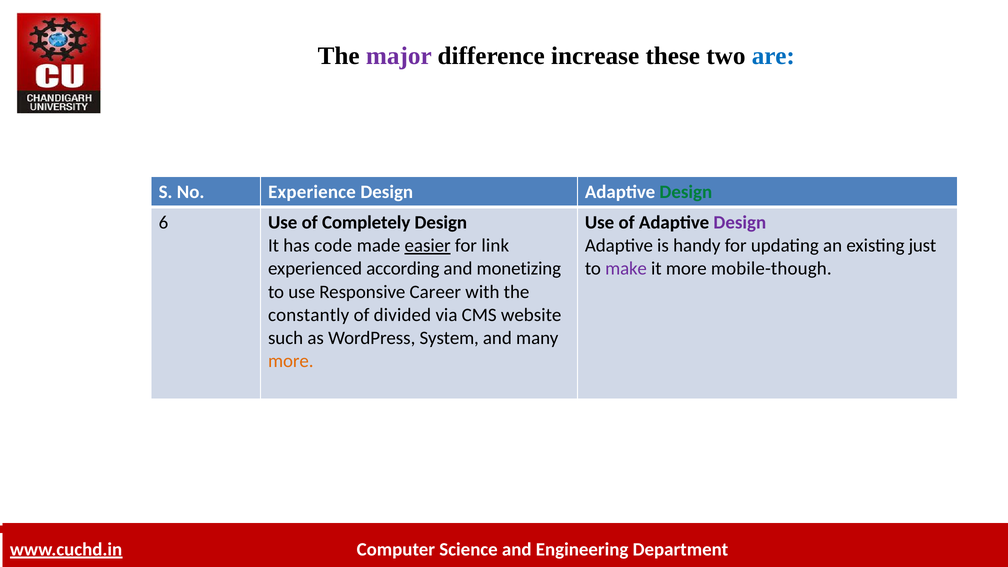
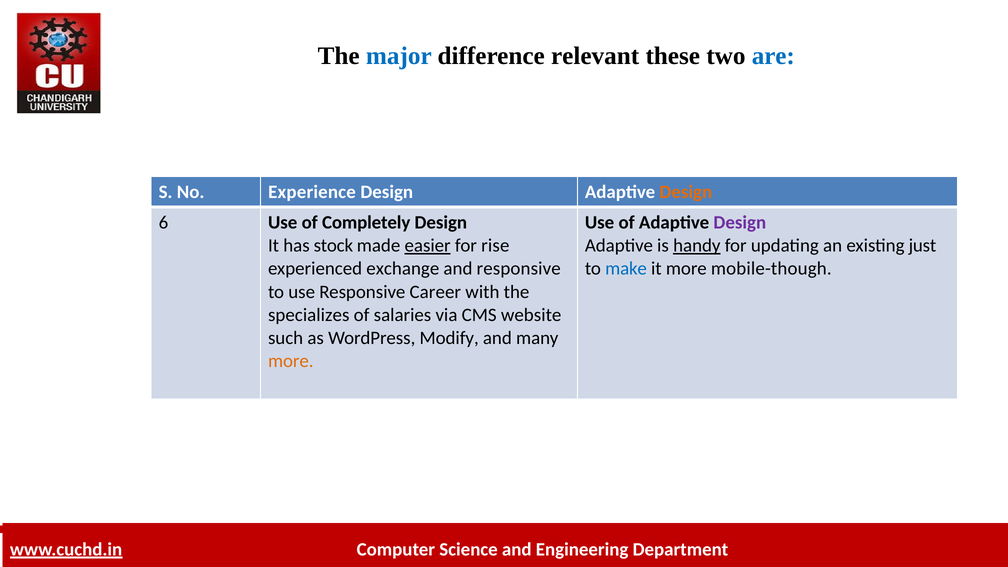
major colour: purple -> blue
increase: increase -> relevant
Design at (686, 192) colour: green -> orange
code: code -> stock
link: link -> rise
handy underline: none -> present
according: according -> exchange
and monetizing: monetizing -> responsive
make colour: purple -> blue
constantly: constantly -> specializes
divided: divided -> salaries
System: System -> Modify
